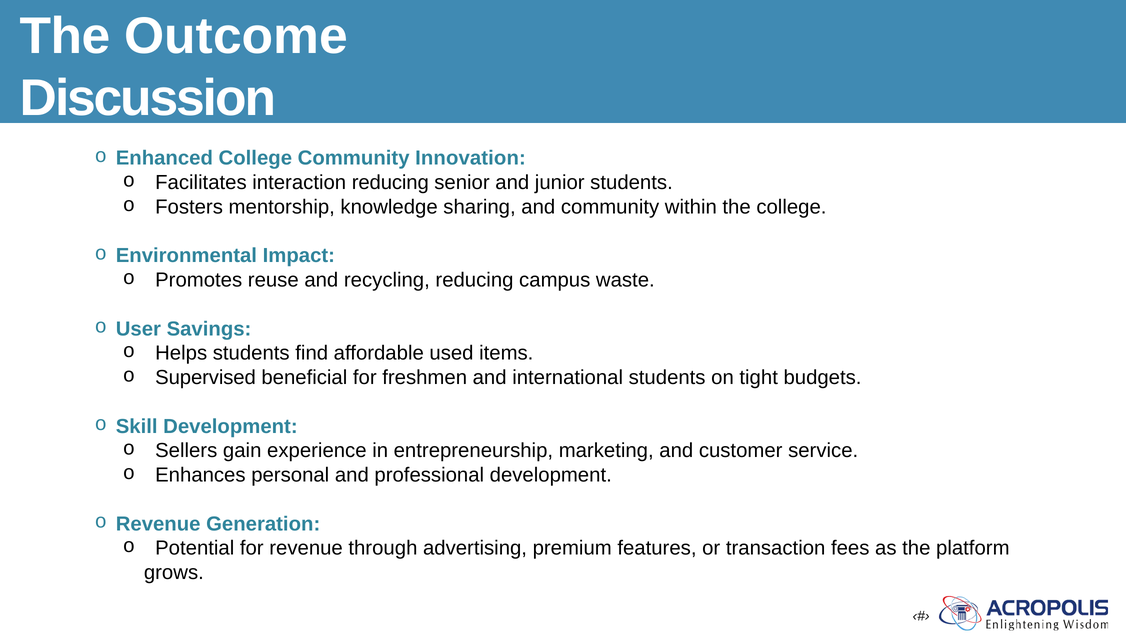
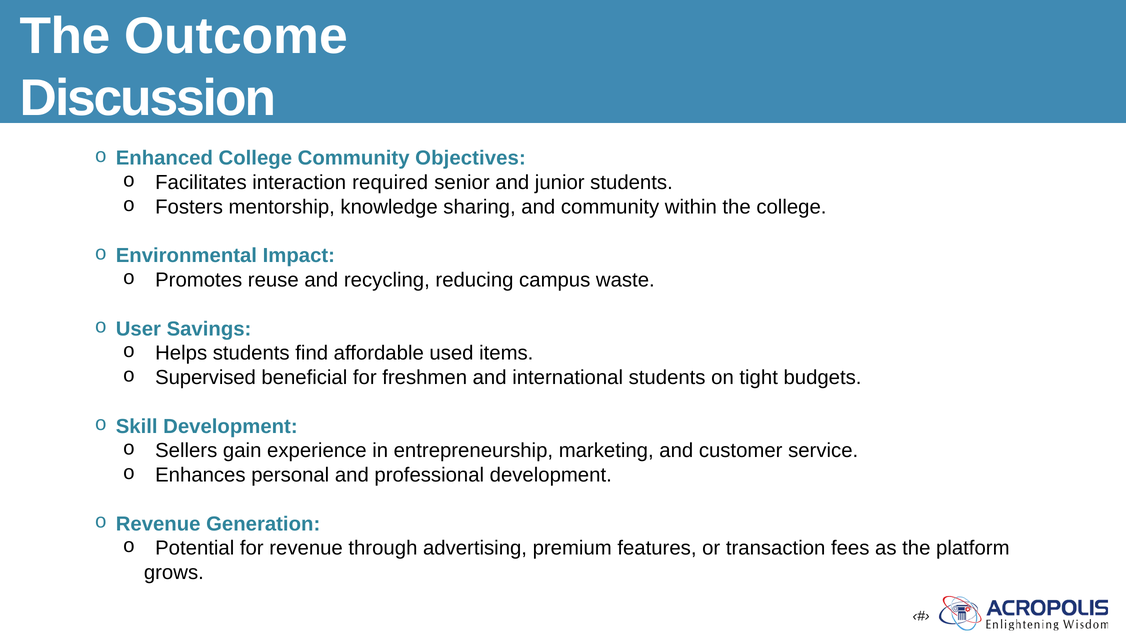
Innovation: Innovation -> Objectives
interaction reducing: reducing -> required
